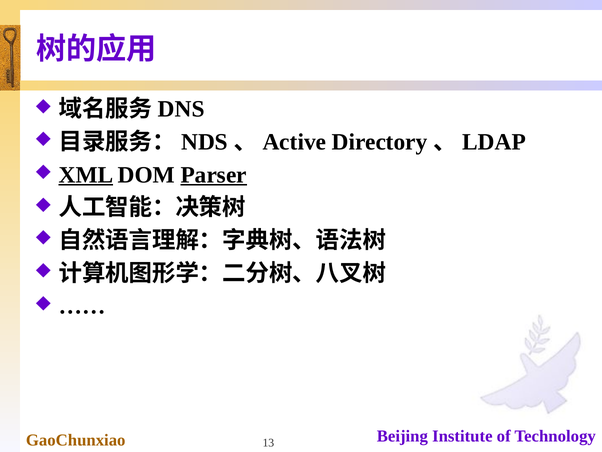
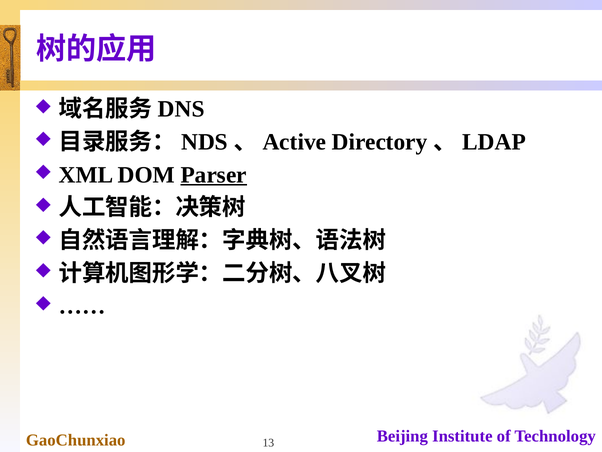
XML underline: present -> none
